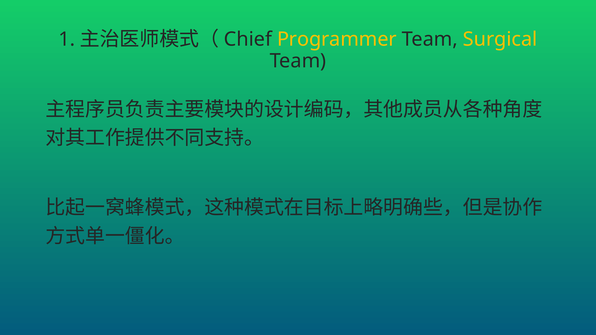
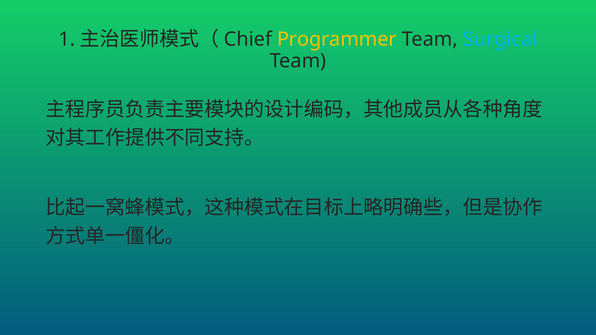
Surgical colour: yellow -> light blue
